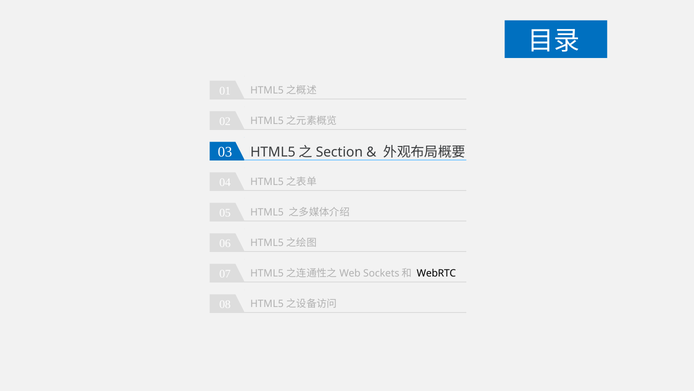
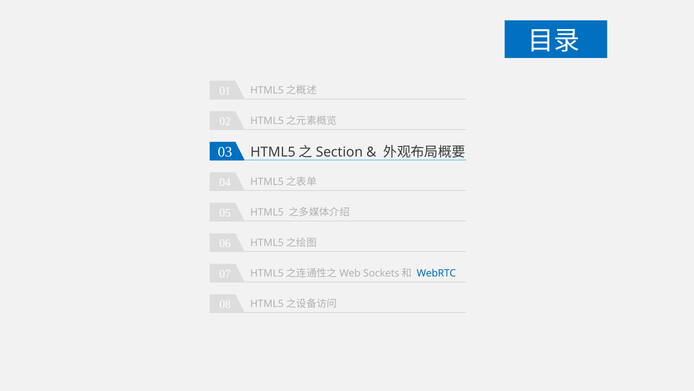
WebRTC colour: black -> blue
